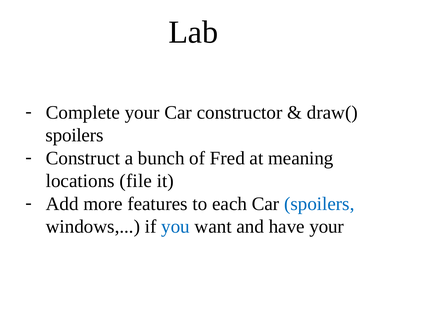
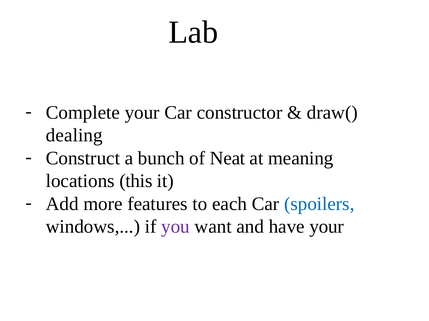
spoilers at (75, 136): spoilers -> dealing
Fred: Fred -> Neat
file: file -> this
you colour: blue -> purple
